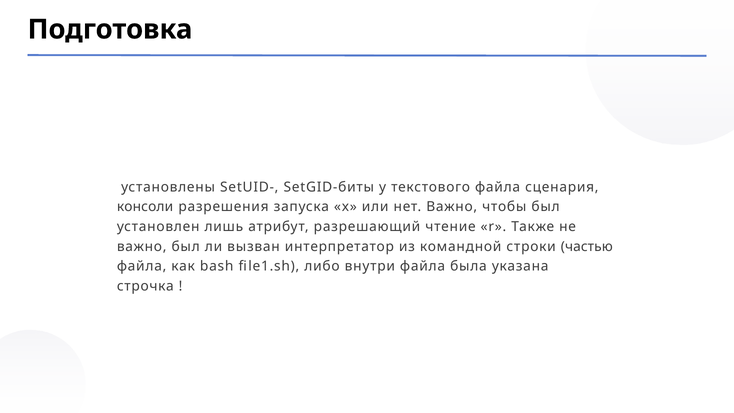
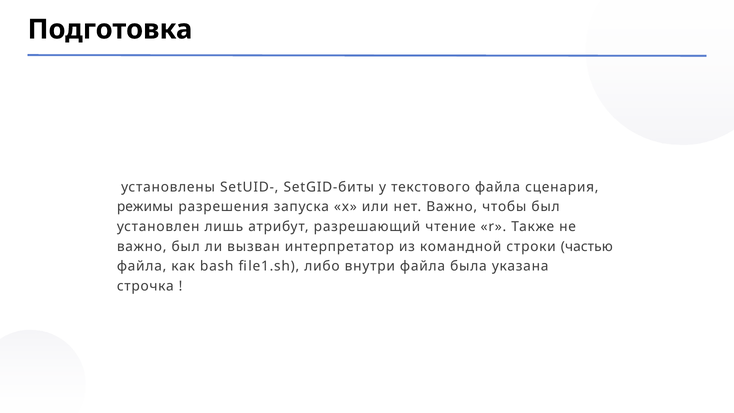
консоли: консоли -> режимы
